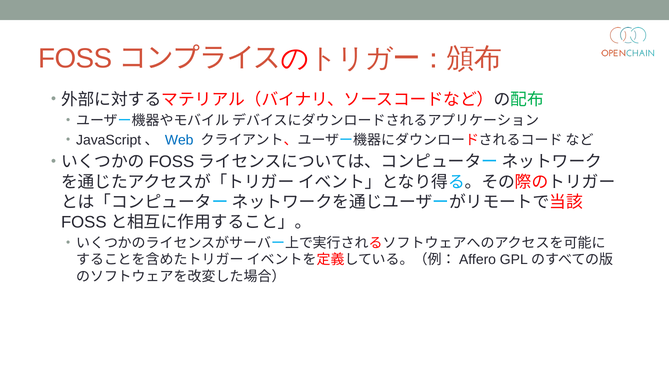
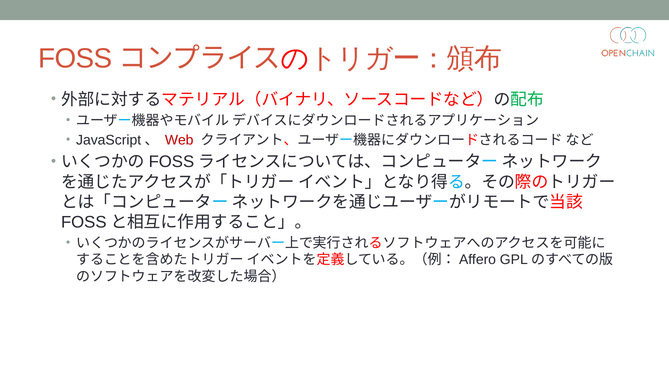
Web colour: blue -> red
